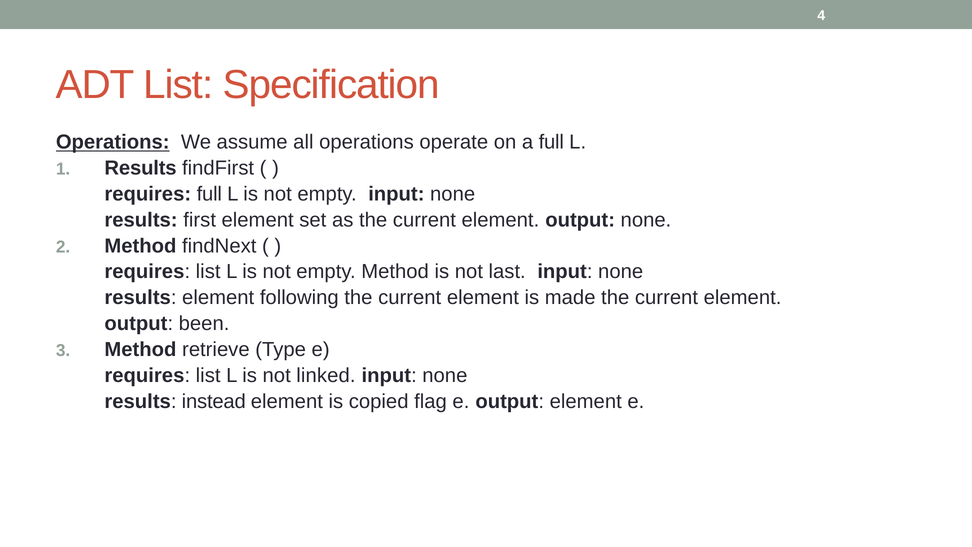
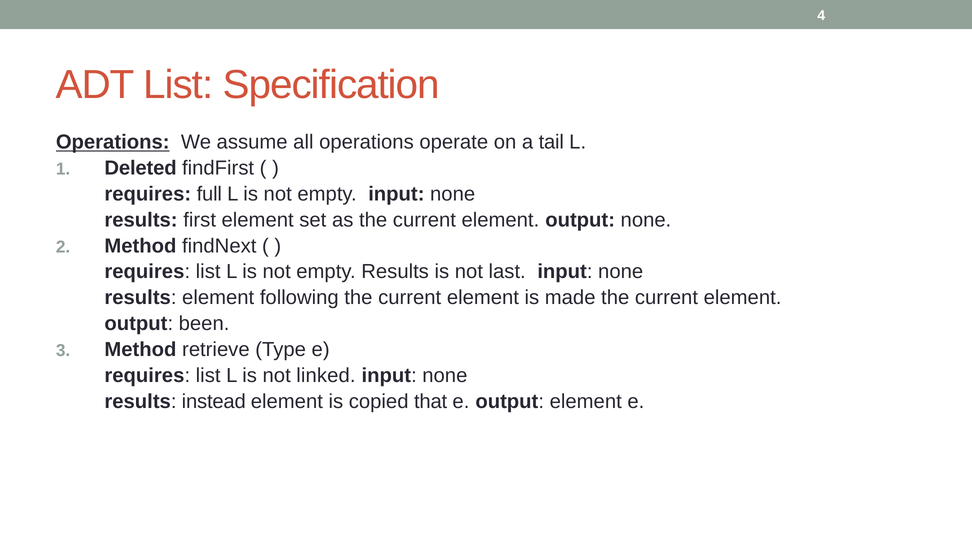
a full: full -> tail
Results at (141, 168): Results -> Deleted
empty Method: Method -> Results
flag: flag -> that
